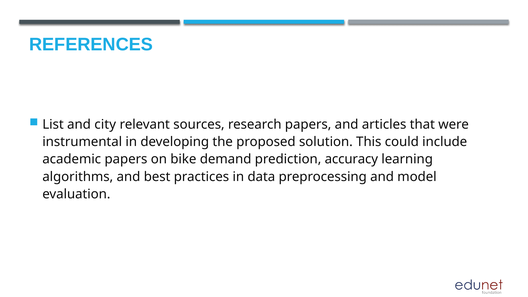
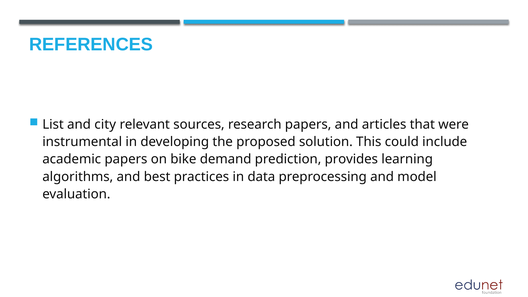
accuracy: accuracy -> provides
